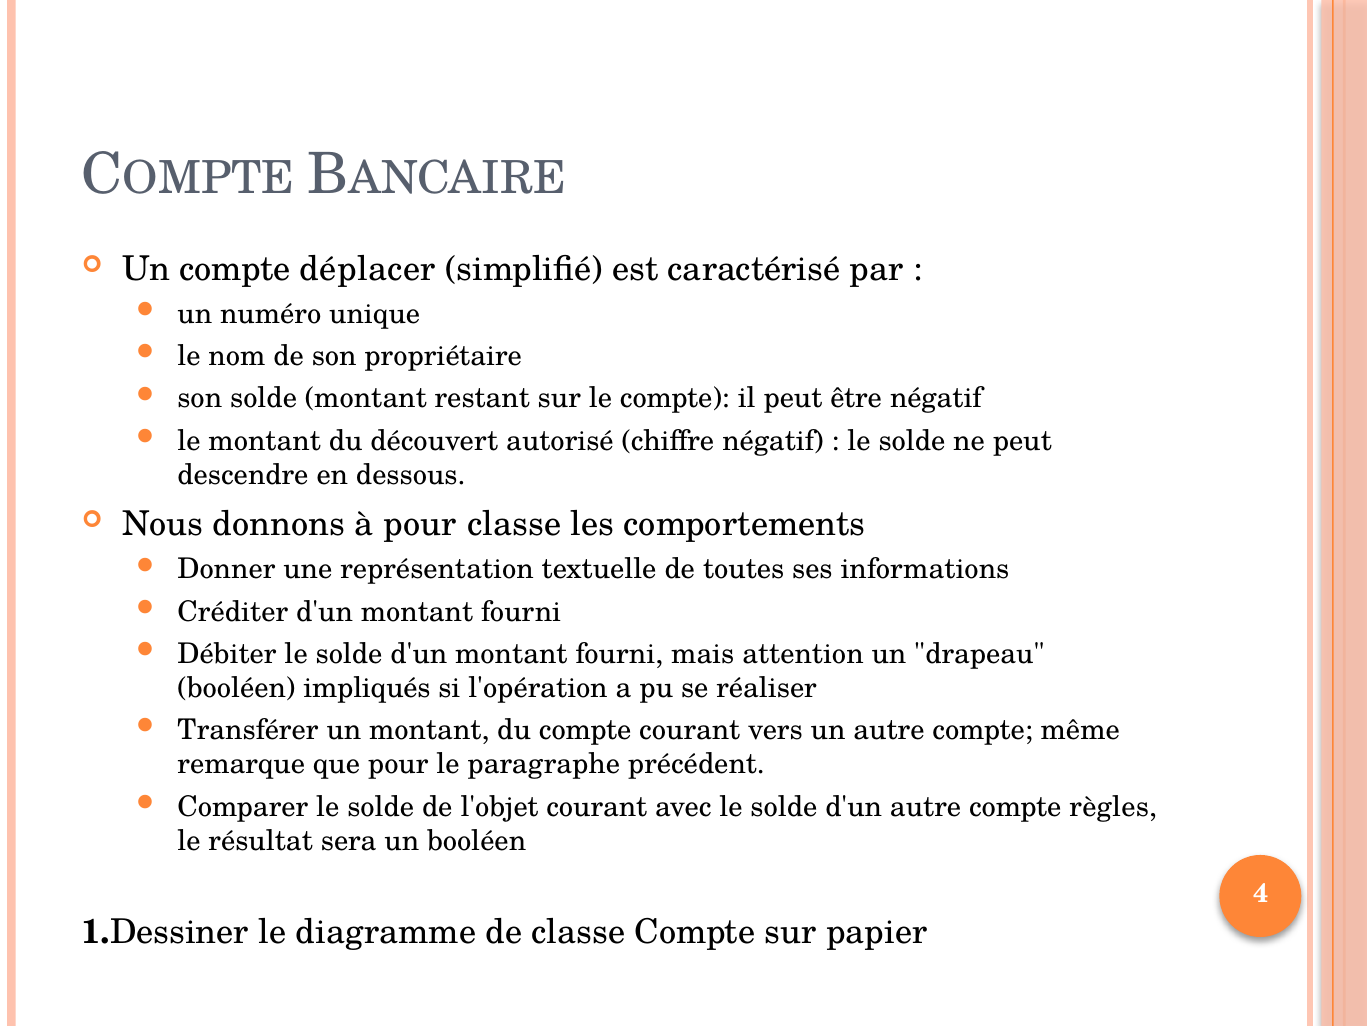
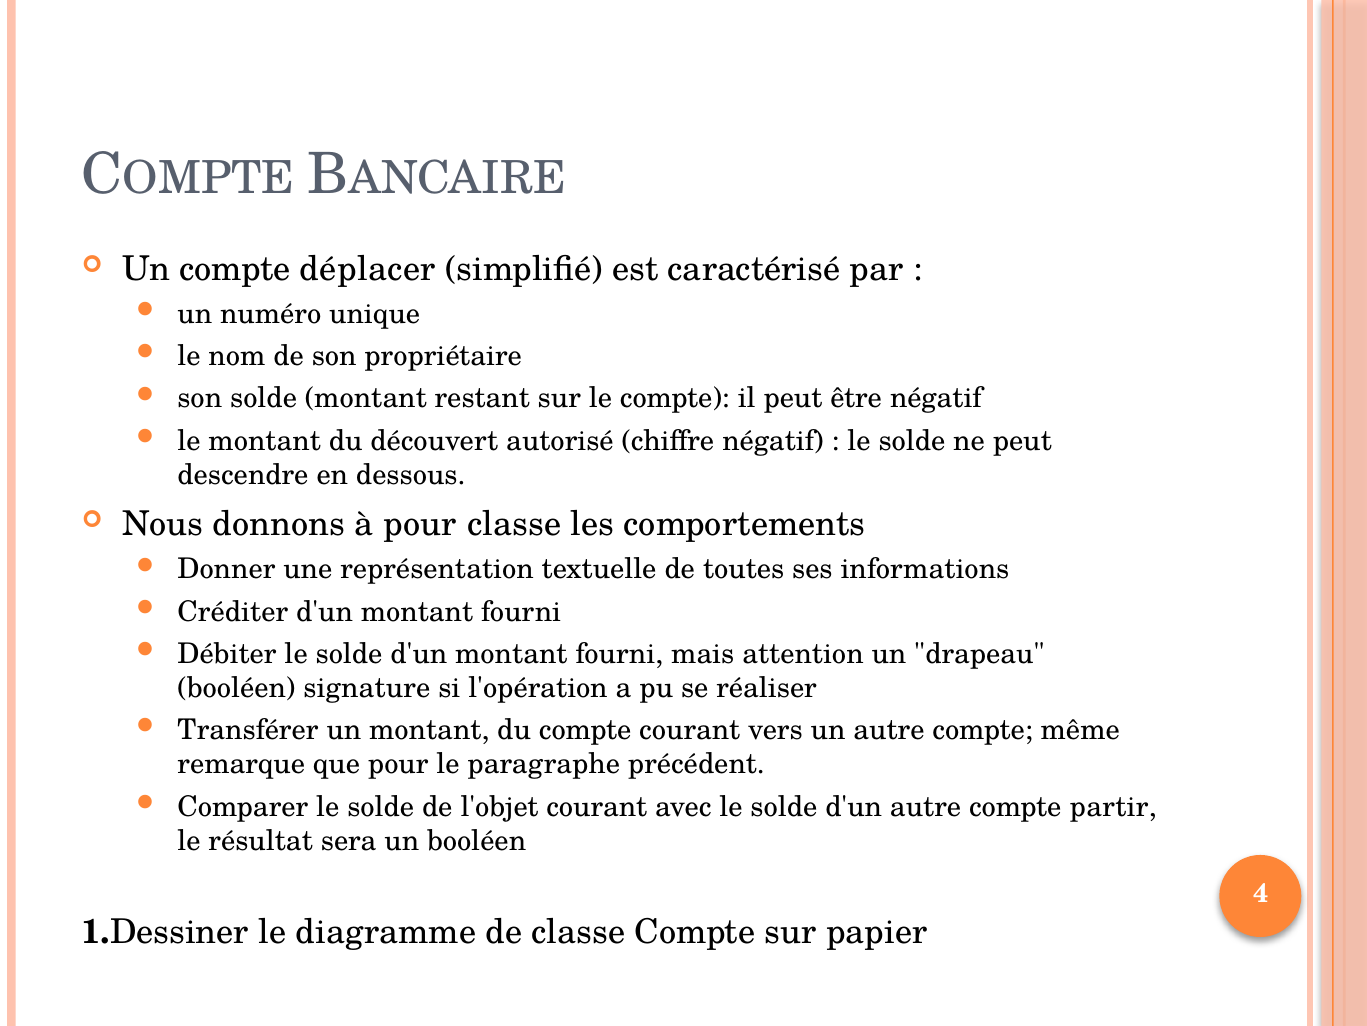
impliqués: impliqués -> signature
règles: règles -> partir
